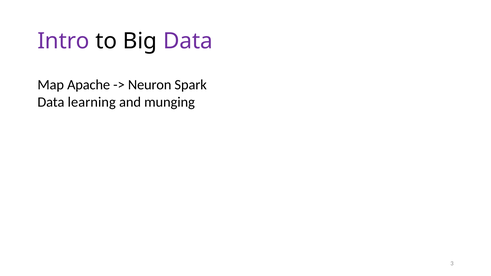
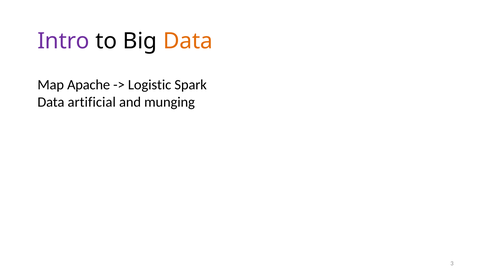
Data at (188, 41) colour: purple -> orange
Neuron: Neuron -> Logistic
learning: learning -> artificial
